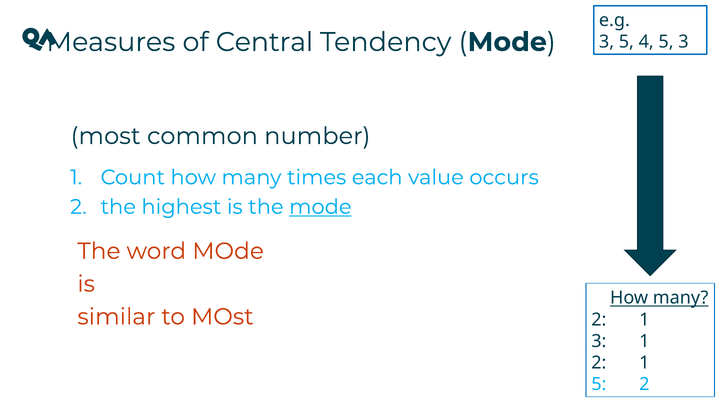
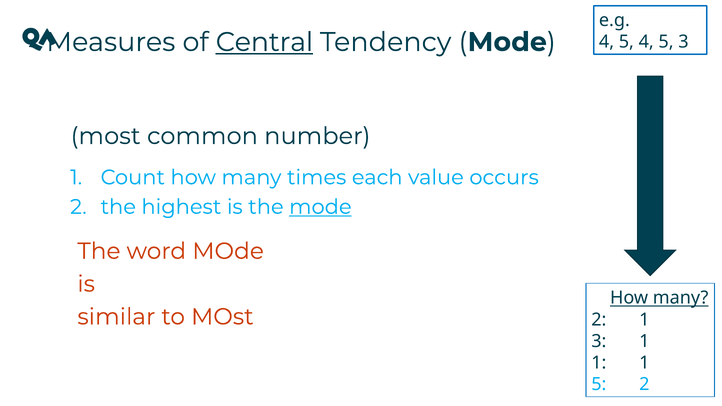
Central underline: none -> present
3 at (607, 42): 3 -> 4
2 at (599, 363): 2 -> 1
